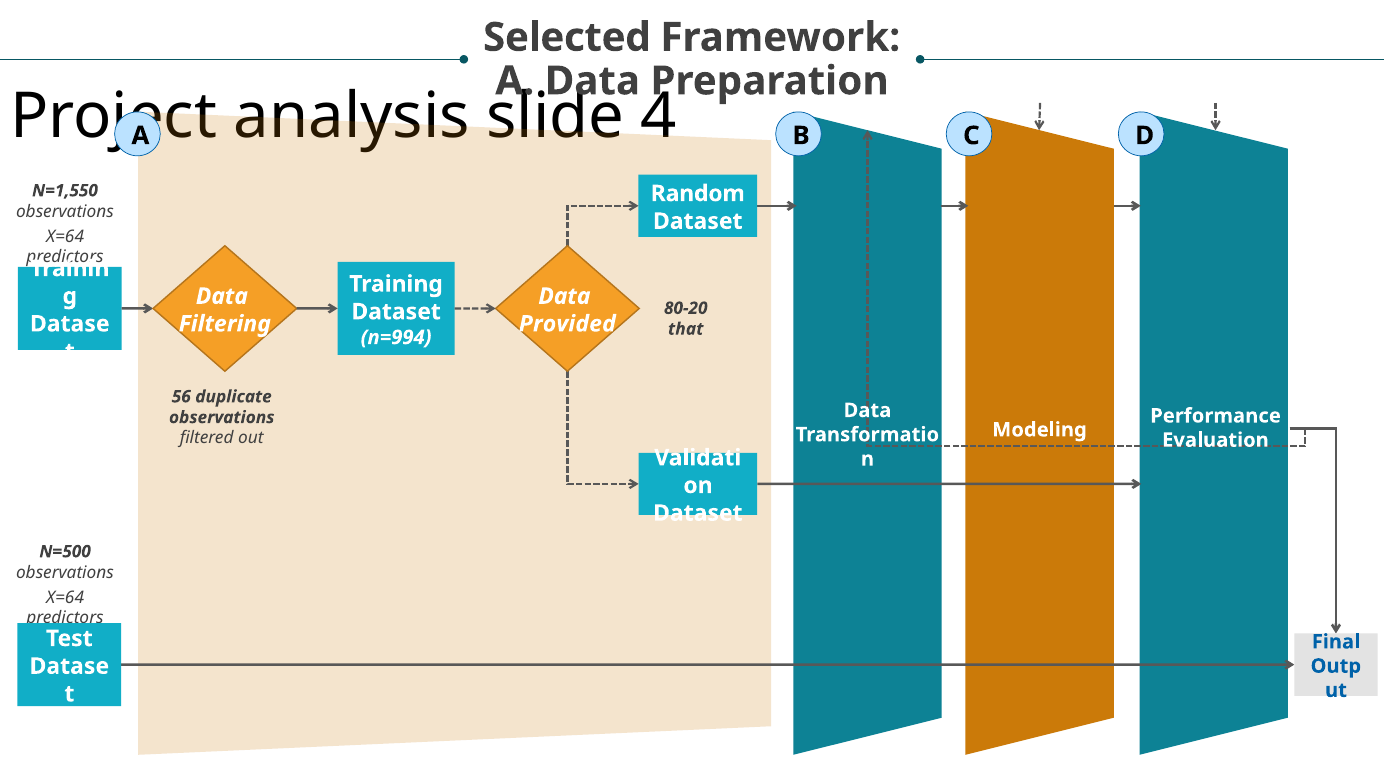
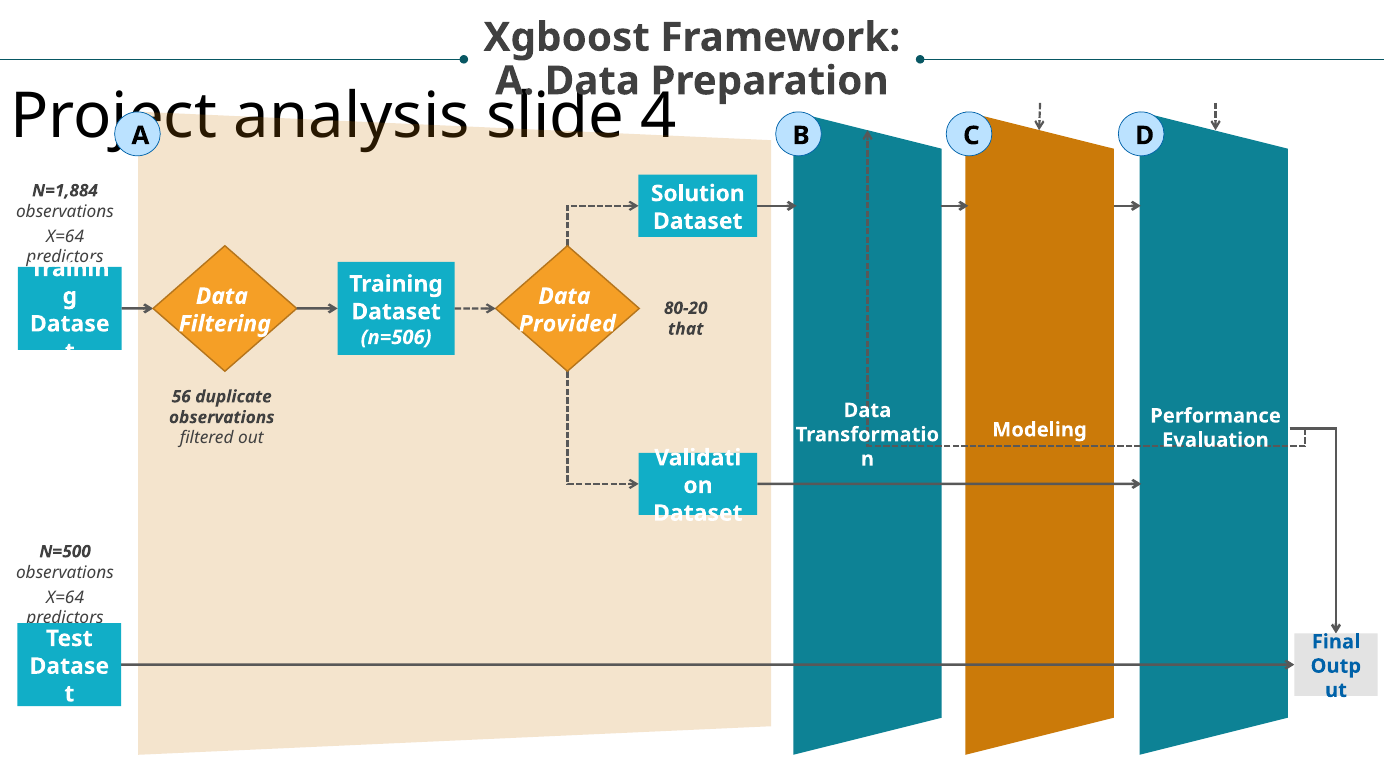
Selected: Selected -> Xgboost
N=1,550: N=1,550 -> N=1,884
Random: Random -> Solution
n=994: n=994 -> n=506
